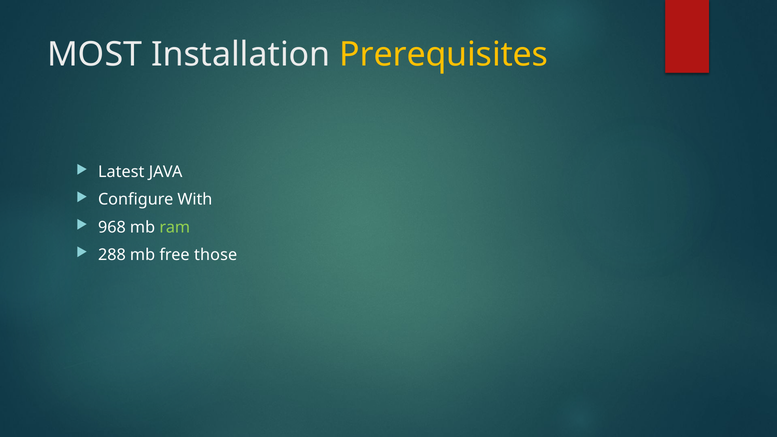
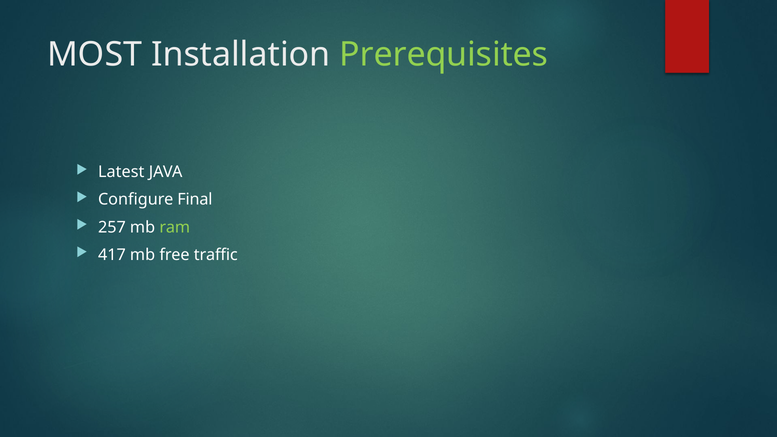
Prerequisites colour: yellow -> light green
With: With -> Final
968: 968 -> 257
288: 288 -> 417
those: those -> traffic
